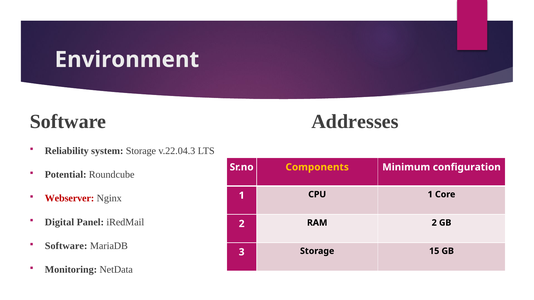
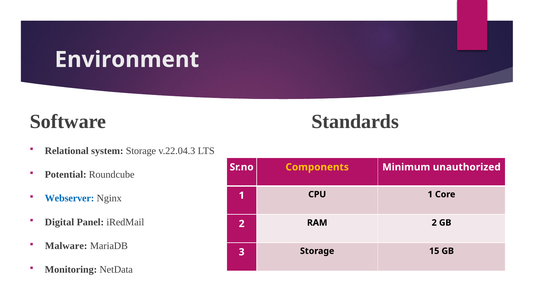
Addresses: Addresses -> Standards
Reliability: Reliability -> Relational
configuration: configuration -> unauthorized
Webserver colour: red -> blue
Software at (66, 246): Software -> Malware
